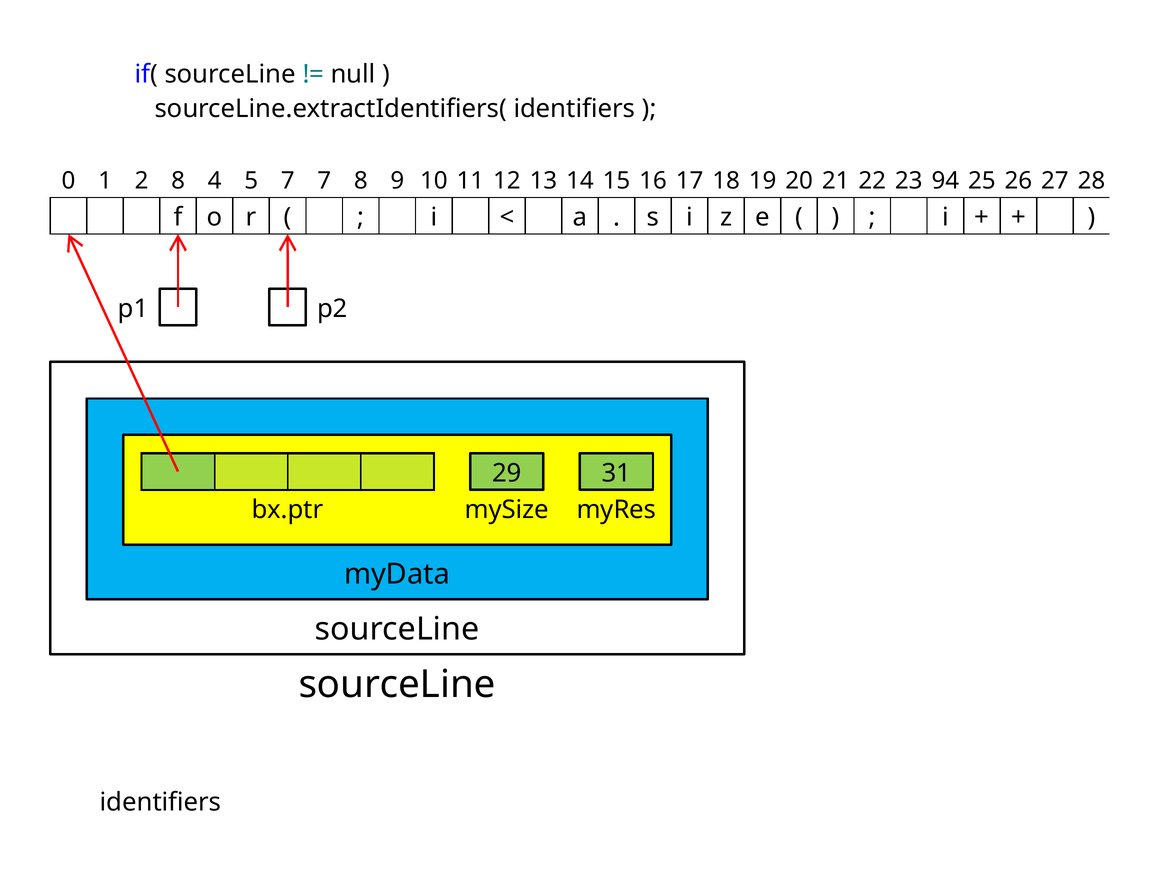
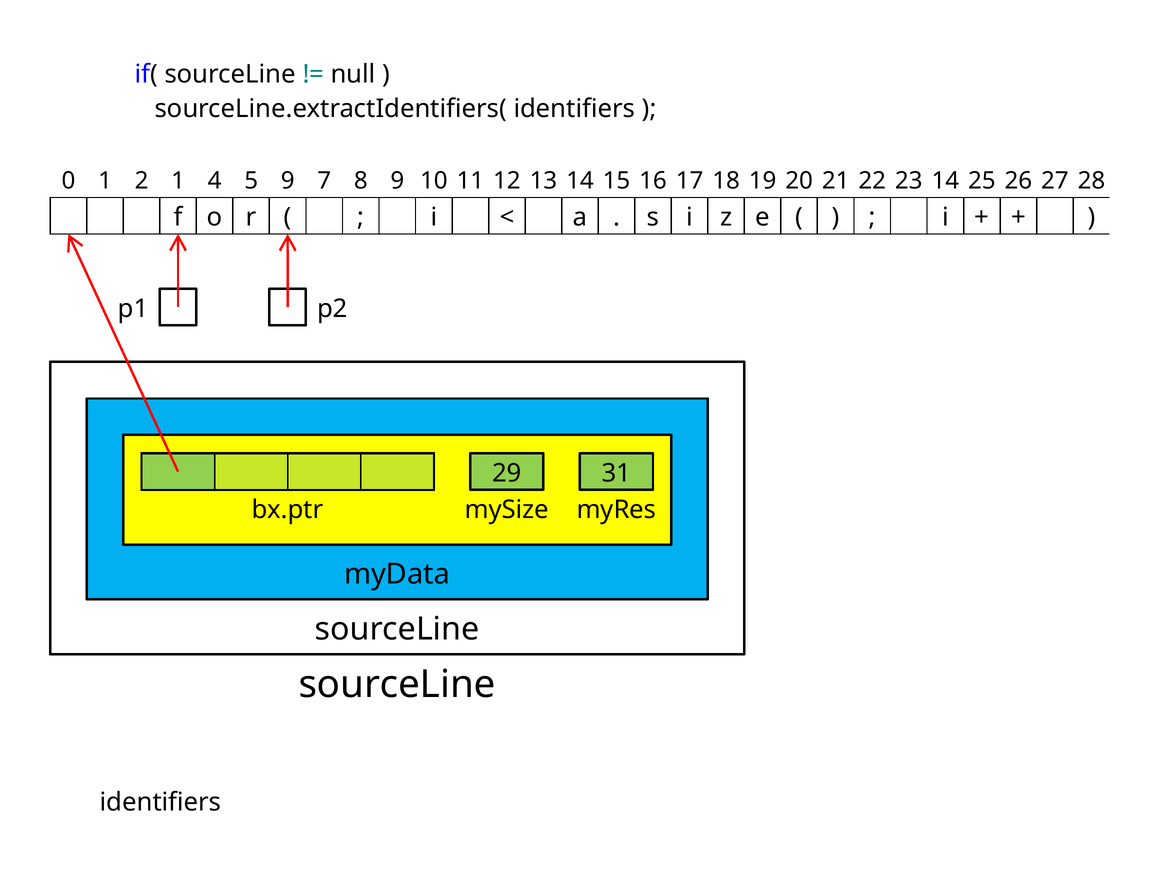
2 8: 8 -> 1
5 7: 7 -> 9
23 94: 94 -> 14
